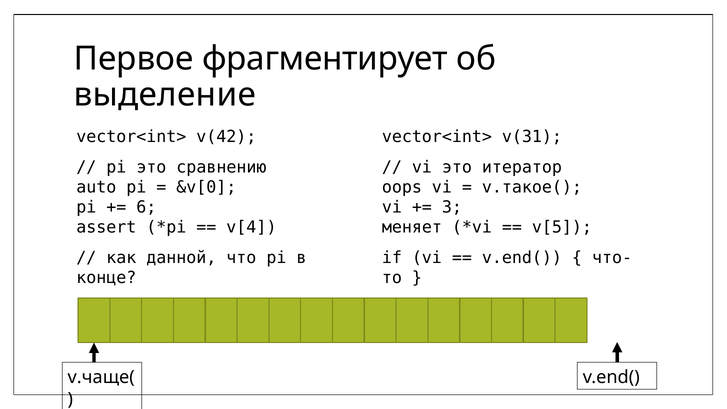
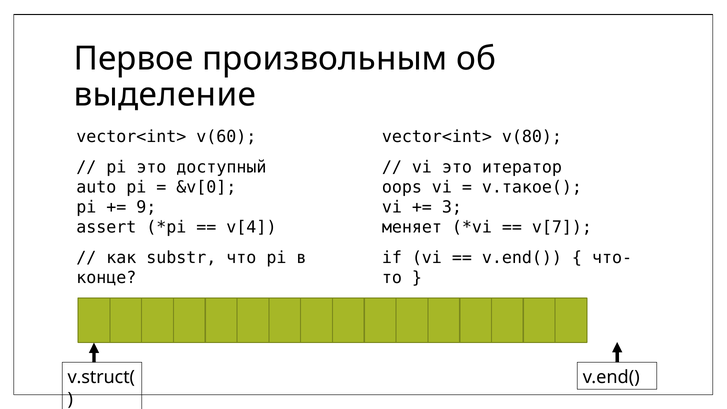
фрагментирует: фрагментирует -> произвольным
v(42: v(42 -> v(60
v(31: v(31 -> v(80
сравнению: сравнению -> доступный
6: 6 -> 9
v[5: v[5 -> v[7
данной: данной -> substr
v.чаще(: v.чаще( -> v.struct(
